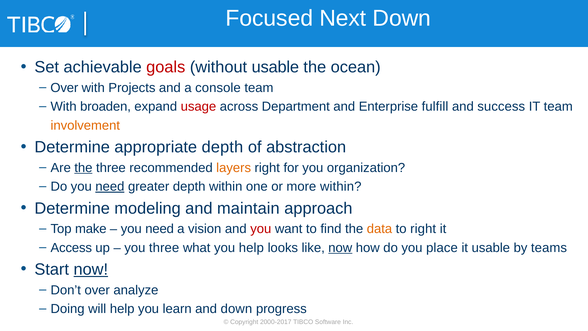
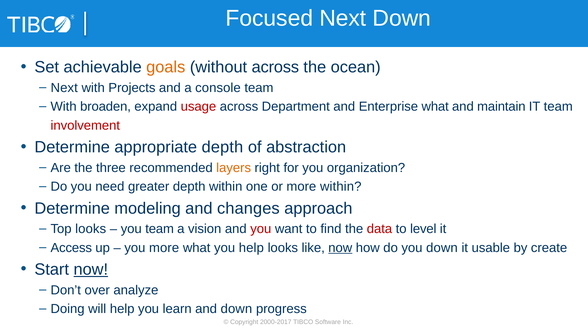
goals colour: red -> orange
without usable: usable -> across
Over at (64, 88): Over -> Next
Enterprise fulfill: fulfill -> what
success: success -> maintain
involvement colour: orange -> red
the at (83, 168) underline: present -> none
need at (110, 186) underline: present -> none
maintain: maintain -> changes
Top make: make -> looks
need at (160, 229): need -> team
data colour: orange -> red
to right: right -> level
you three: three -> more
you place: place -> down
teams: teams -> create
